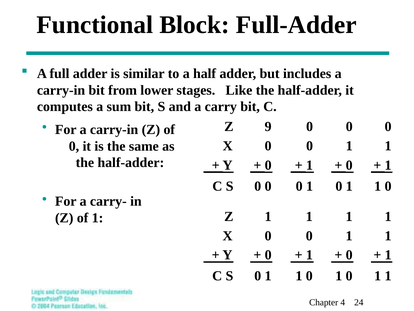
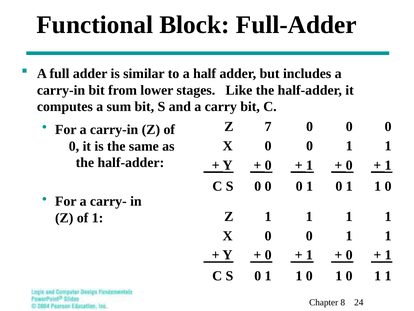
9: 9 -> 7
4: 4 -> 8
